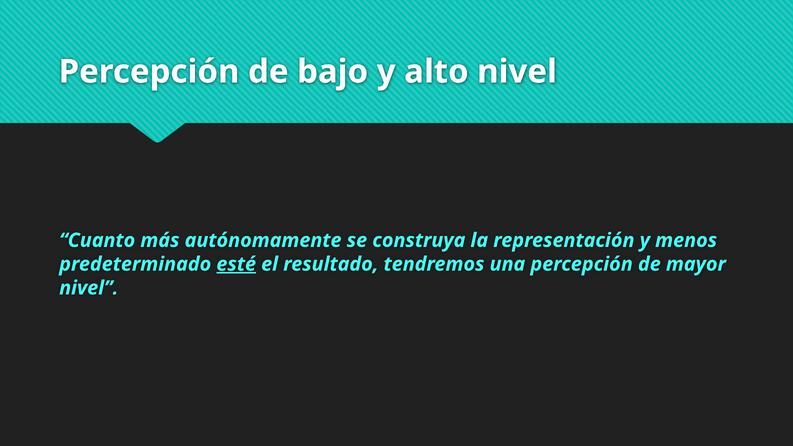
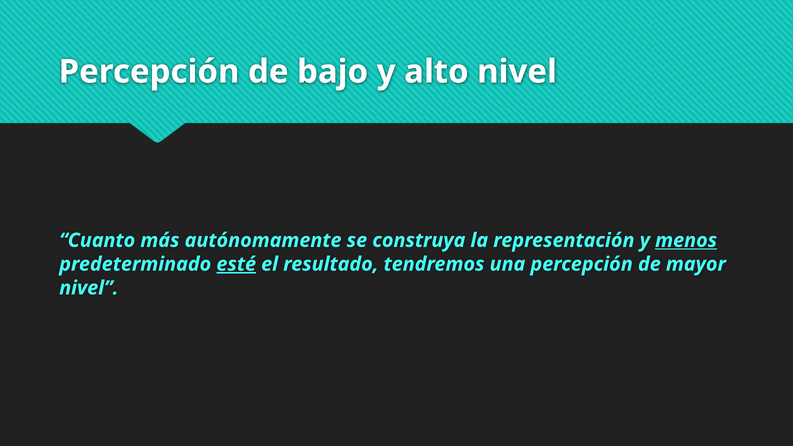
menos underline: none -> present
